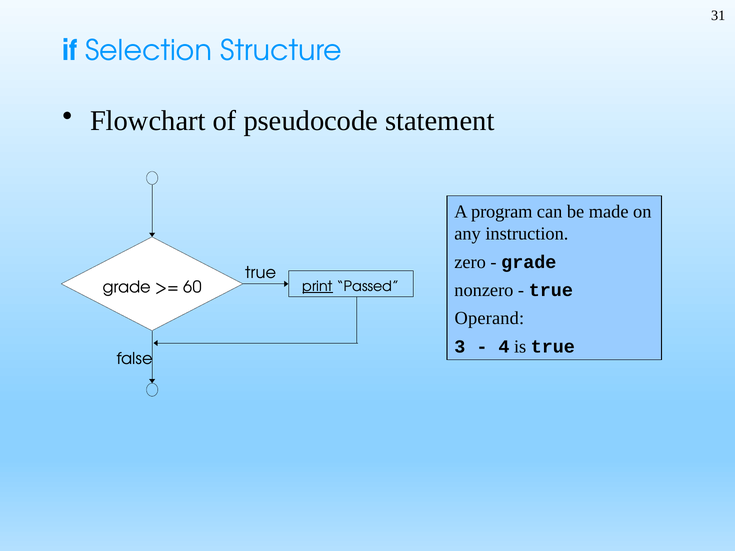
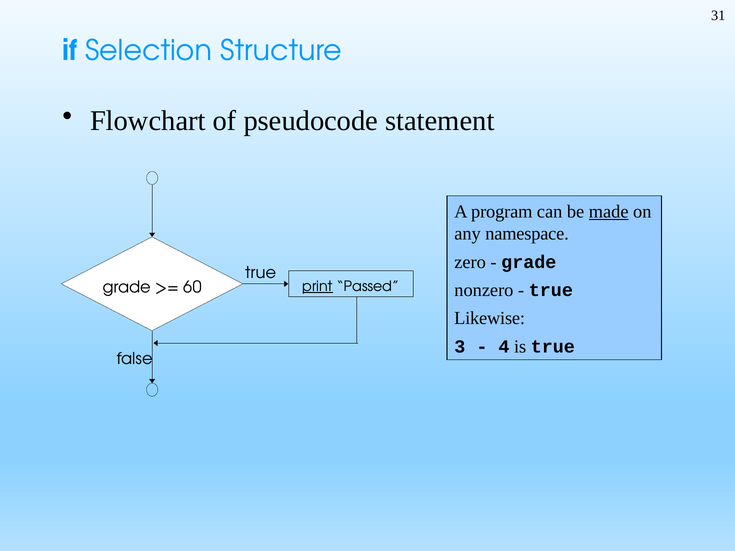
made underline: none -> present
instruction: instruction -> namespace
Operand: Operand -> Likewise
